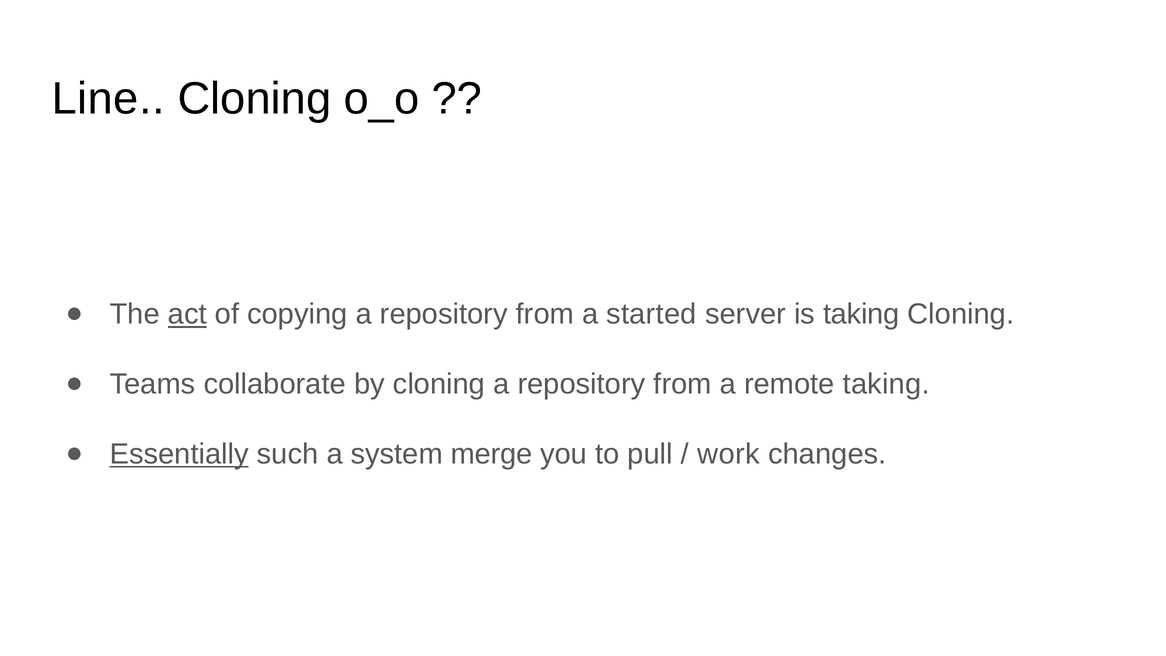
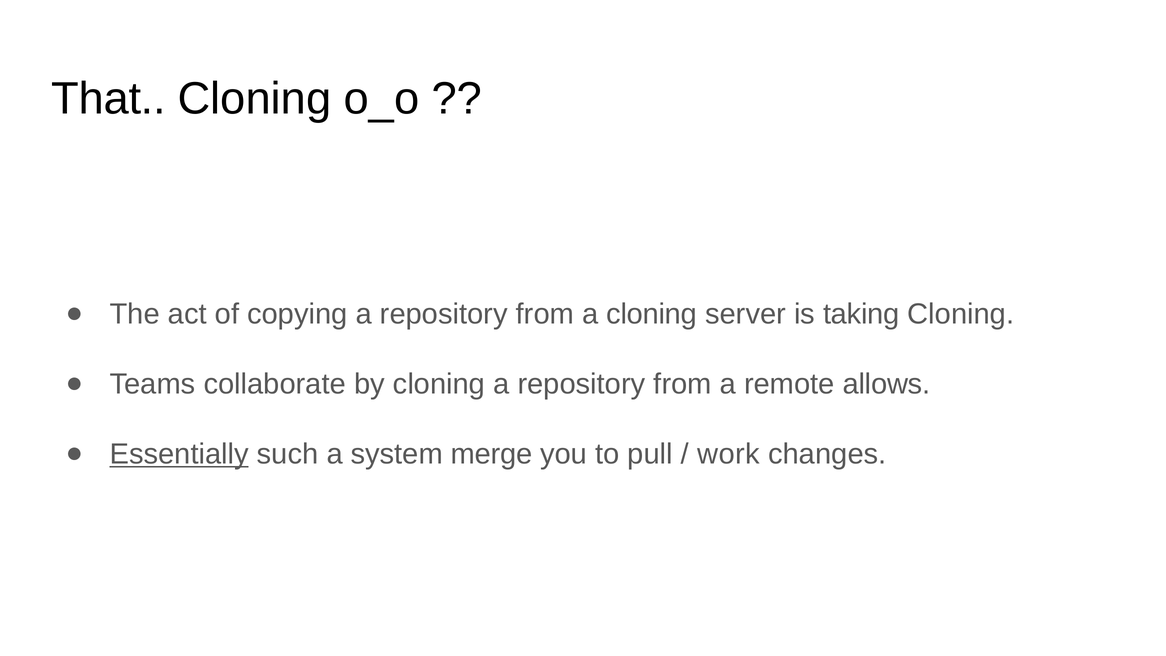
Line: Line -> That
act underline: present -> none
a started: started -> cloning
remote taking: taking -> allows
